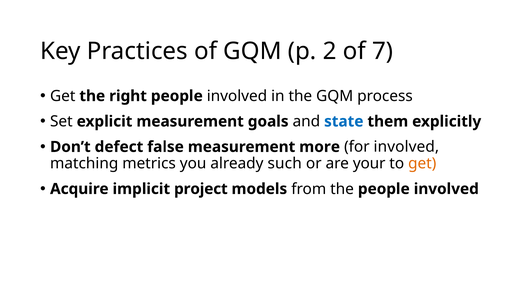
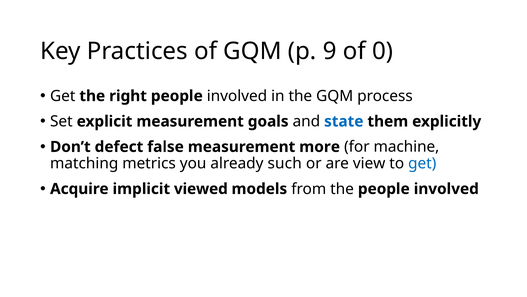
2: 2 -> 9
7: 7 -> 0
for involved: involved -> machine
your: your -> view
get at (422, 163) colour: orange -> blue
project: project -> viewed
